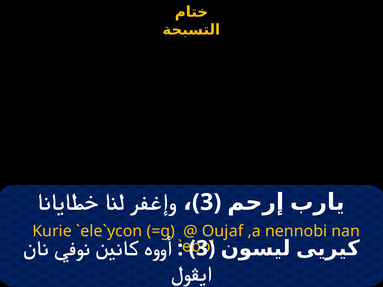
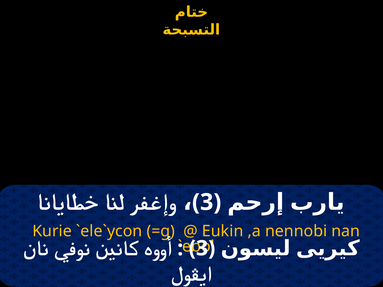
Oujaf: Oujaf -> Eukin
